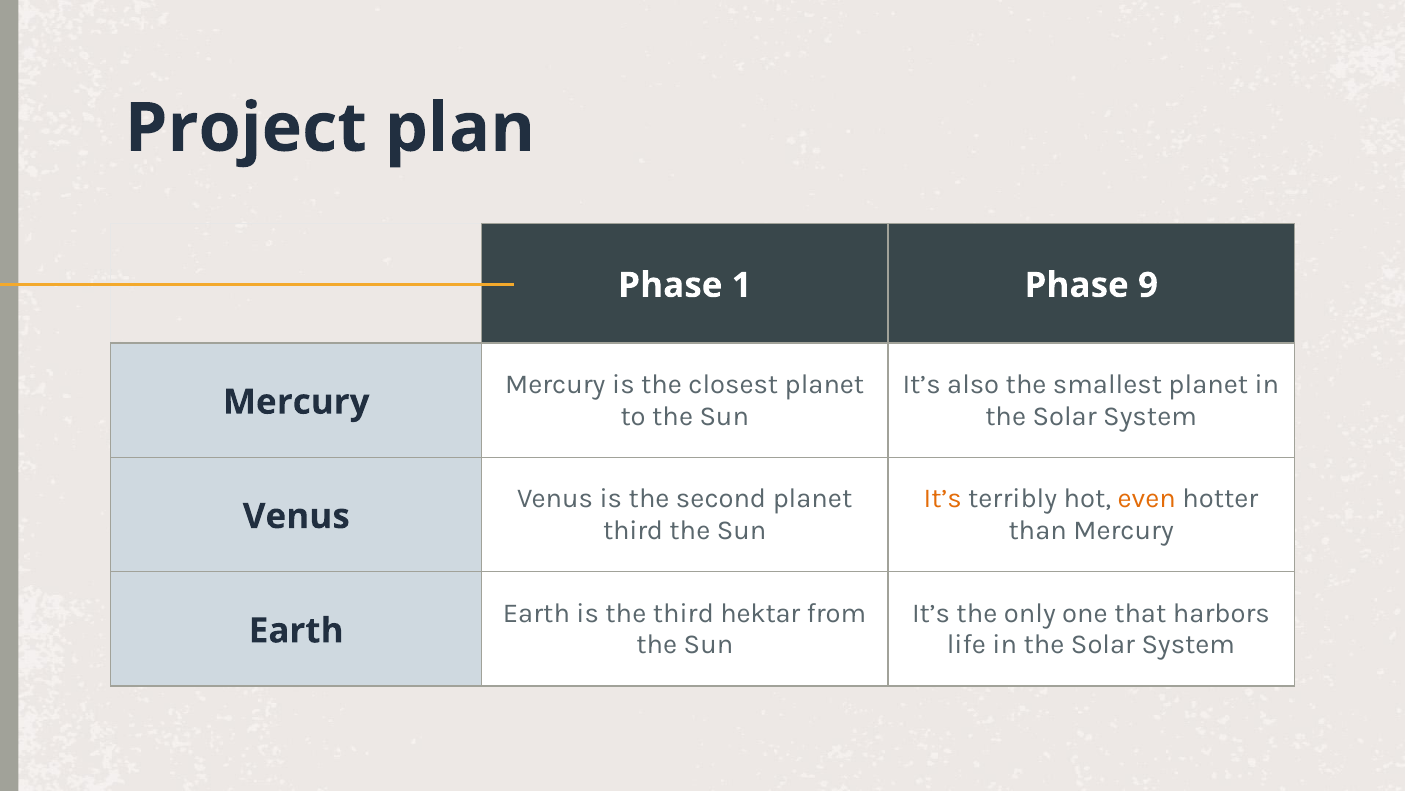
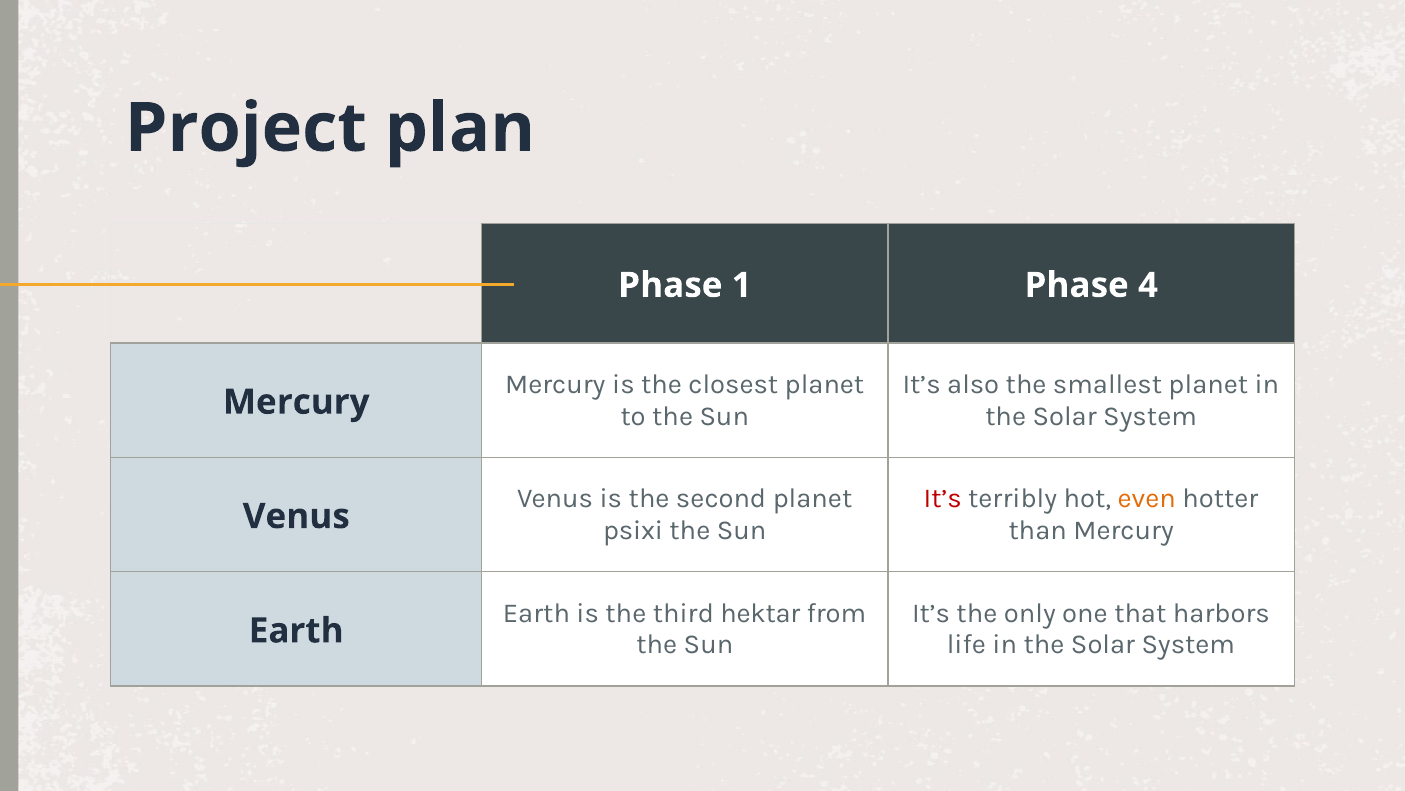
9: 9 -> 4
It’s at (943, 498) colour: orange -> red
third at (633, 530): third -> psixi
